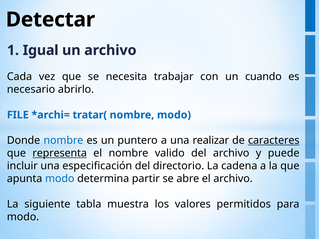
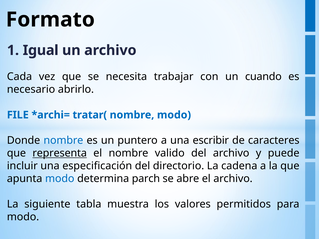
Detectar: Detectar -> Formato
realizar: realizar -> escribir
caracteres underline: present -> none
partir: partir -> parch
